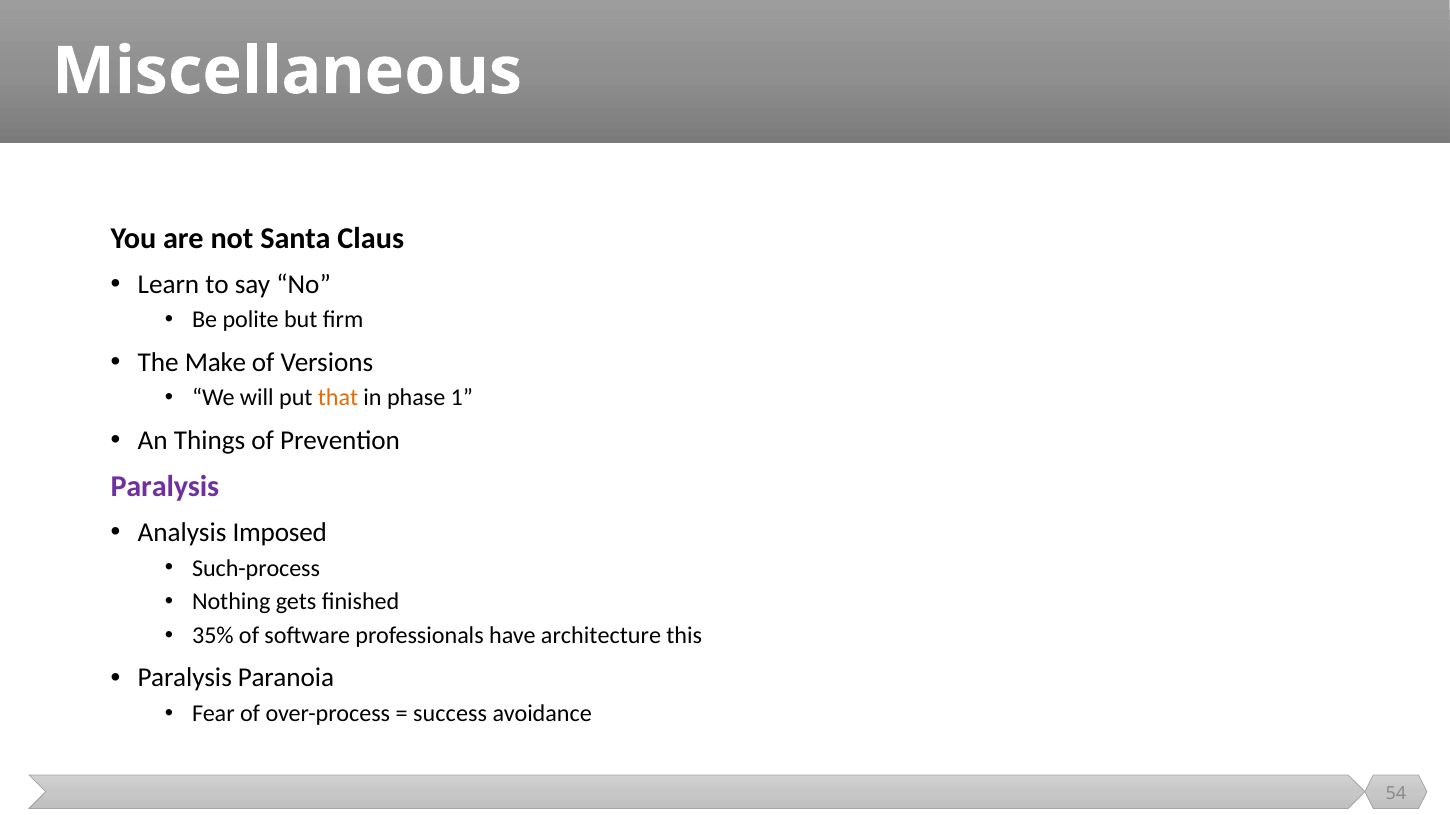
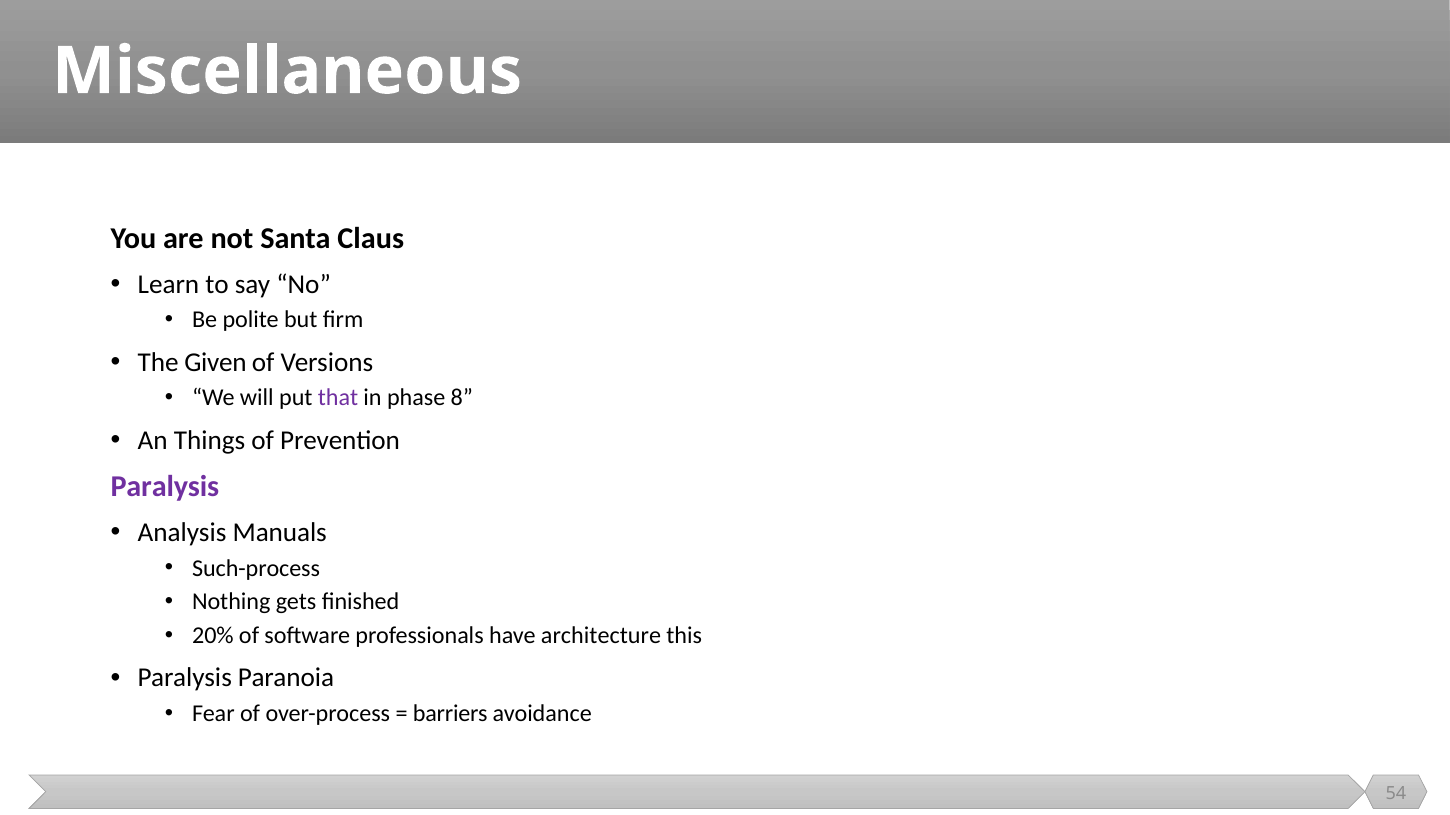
Make: Make -> Given
that colour: orange -> purple
1: 1 -> 8
Imposed: Imposed -> Manuals
35%: 35% -> 20%
success: success -> barriers
